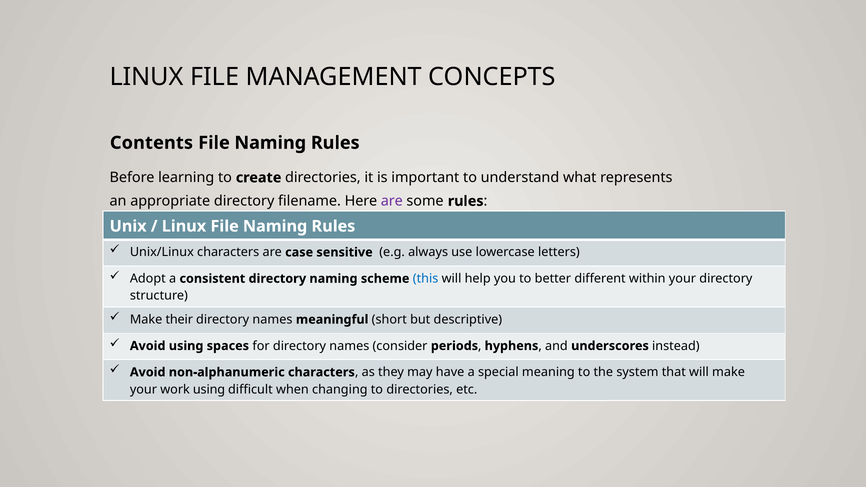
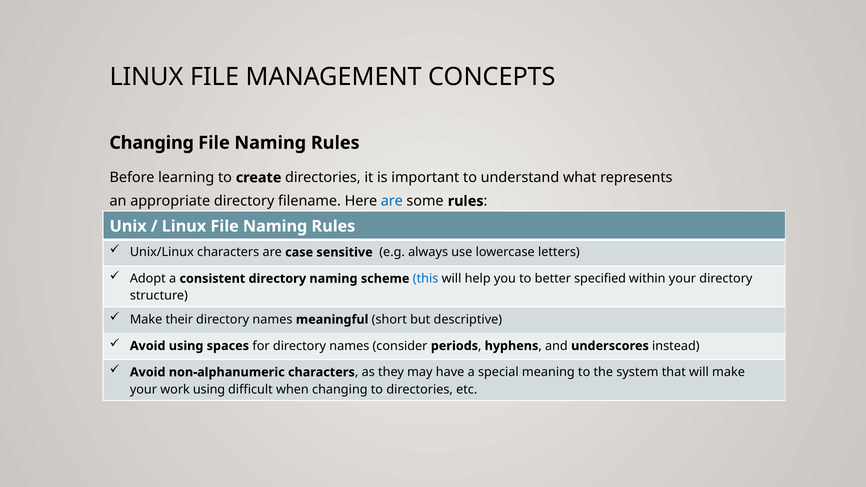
Contents at (151, 143): Contents -> Changing
are at (392, 201) colour: purple -> blue
different: different -> specified
